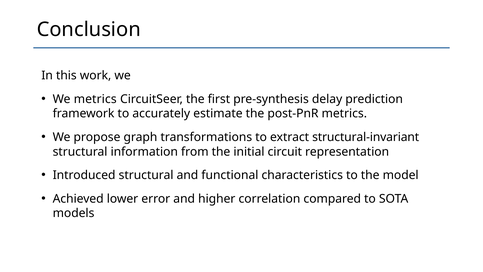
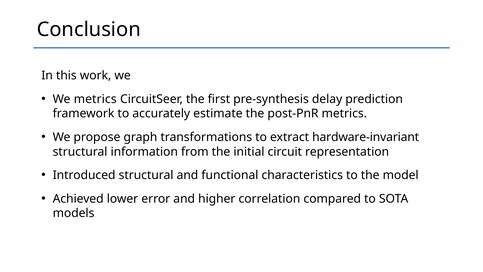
structural-invariant: structural-invariant -> hardware-invariant
